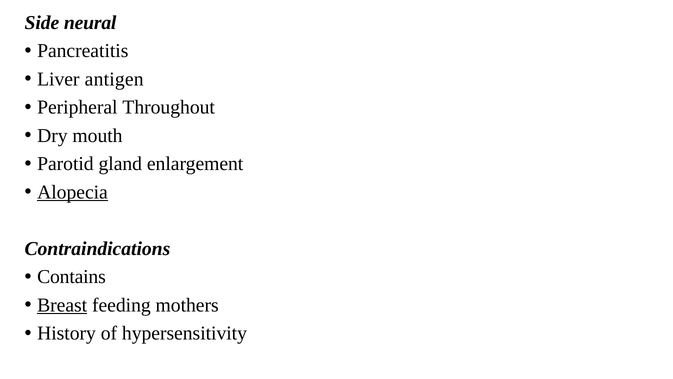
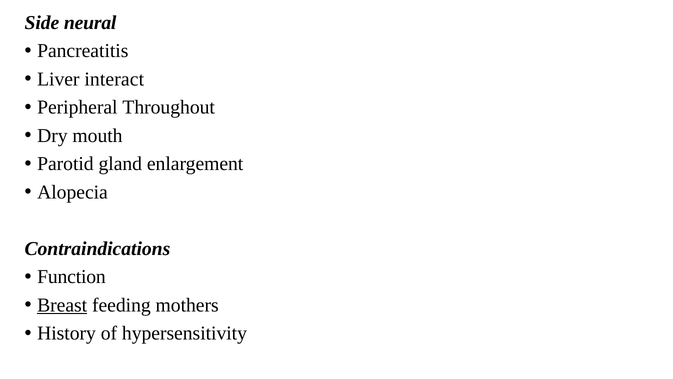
antigen: antigen -> interact
Alopecia underline: present -> none
Contains: Contains -> Function
